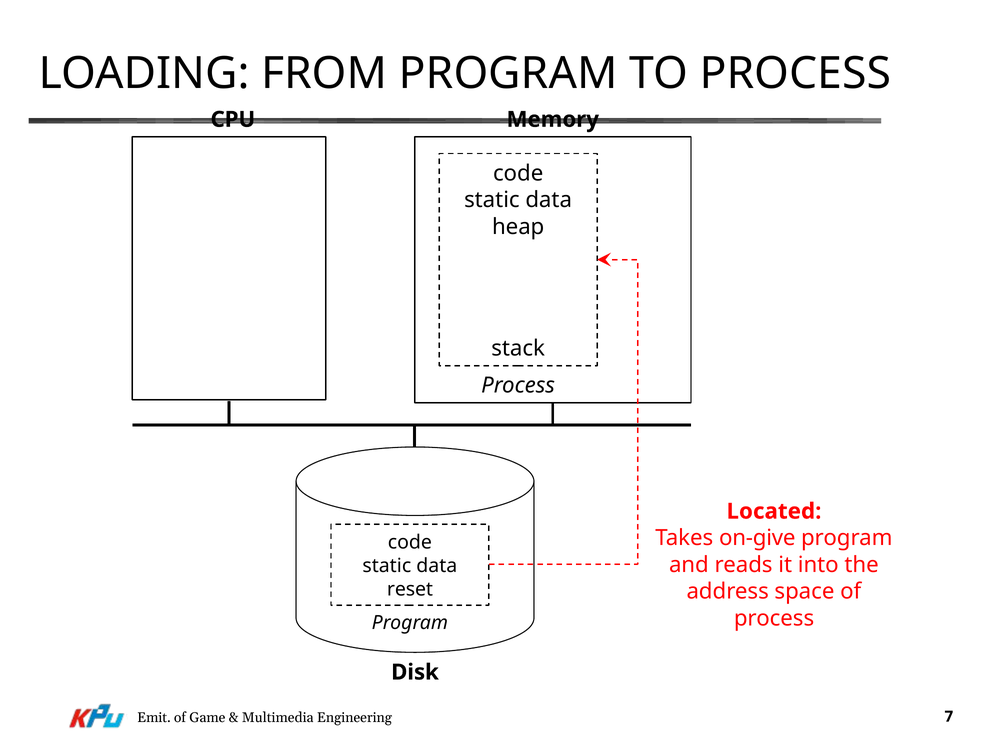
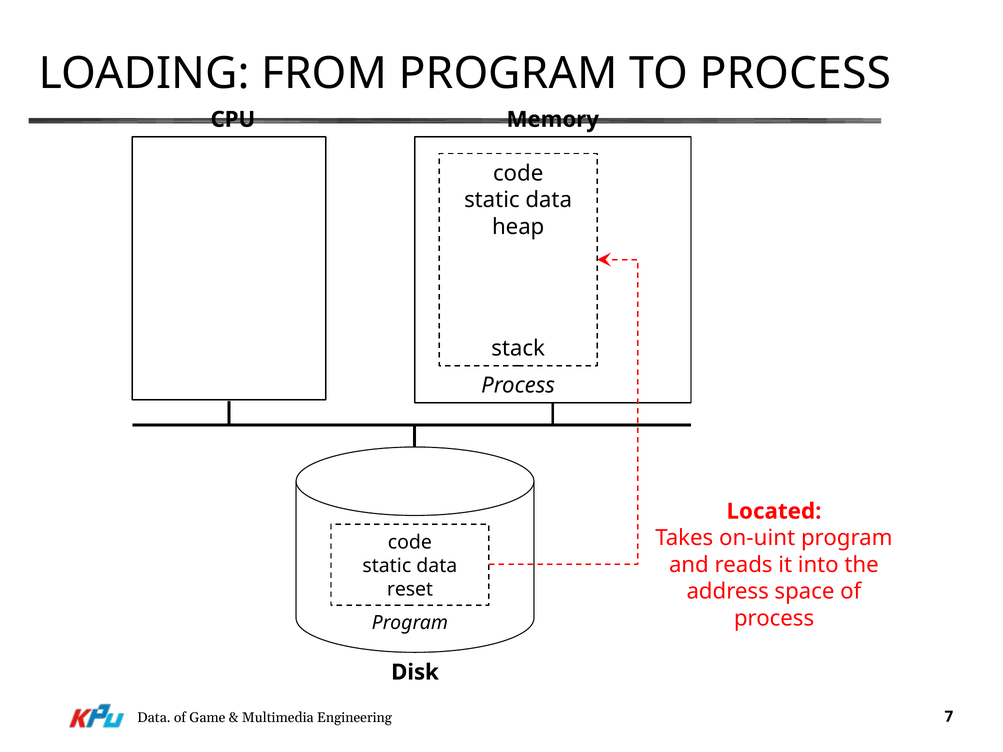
on-give: on-give -> on-uint
Emit at (154, 718): Emit -> Data
